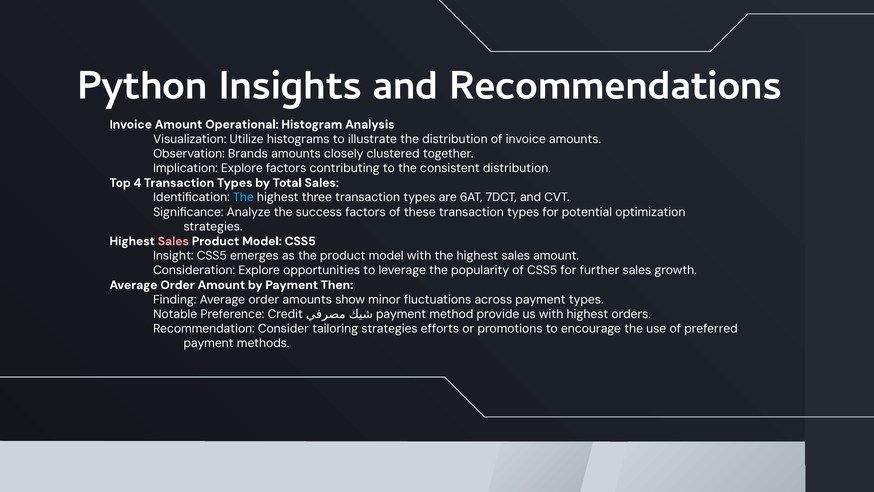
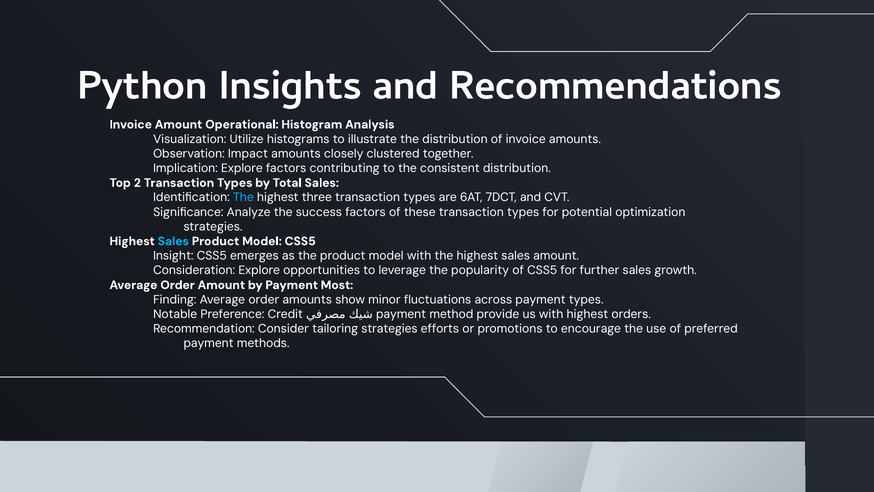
Brands: Brands -> Impact
4: 4 -> 2
Sales at (173, 241) colour: pink -> light blue
Then: Then -> Most
